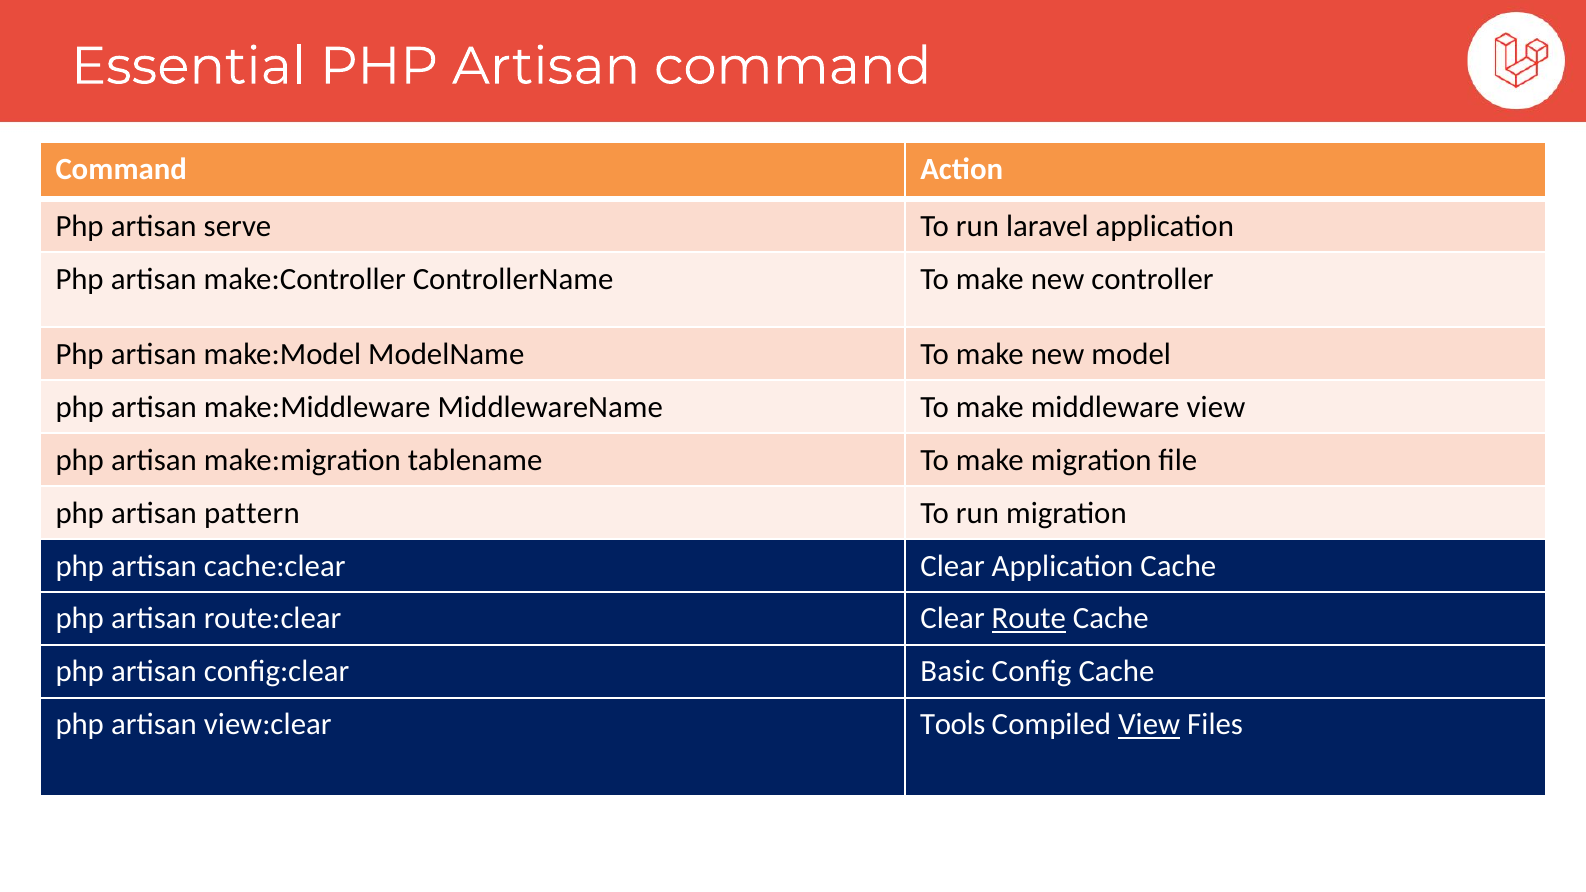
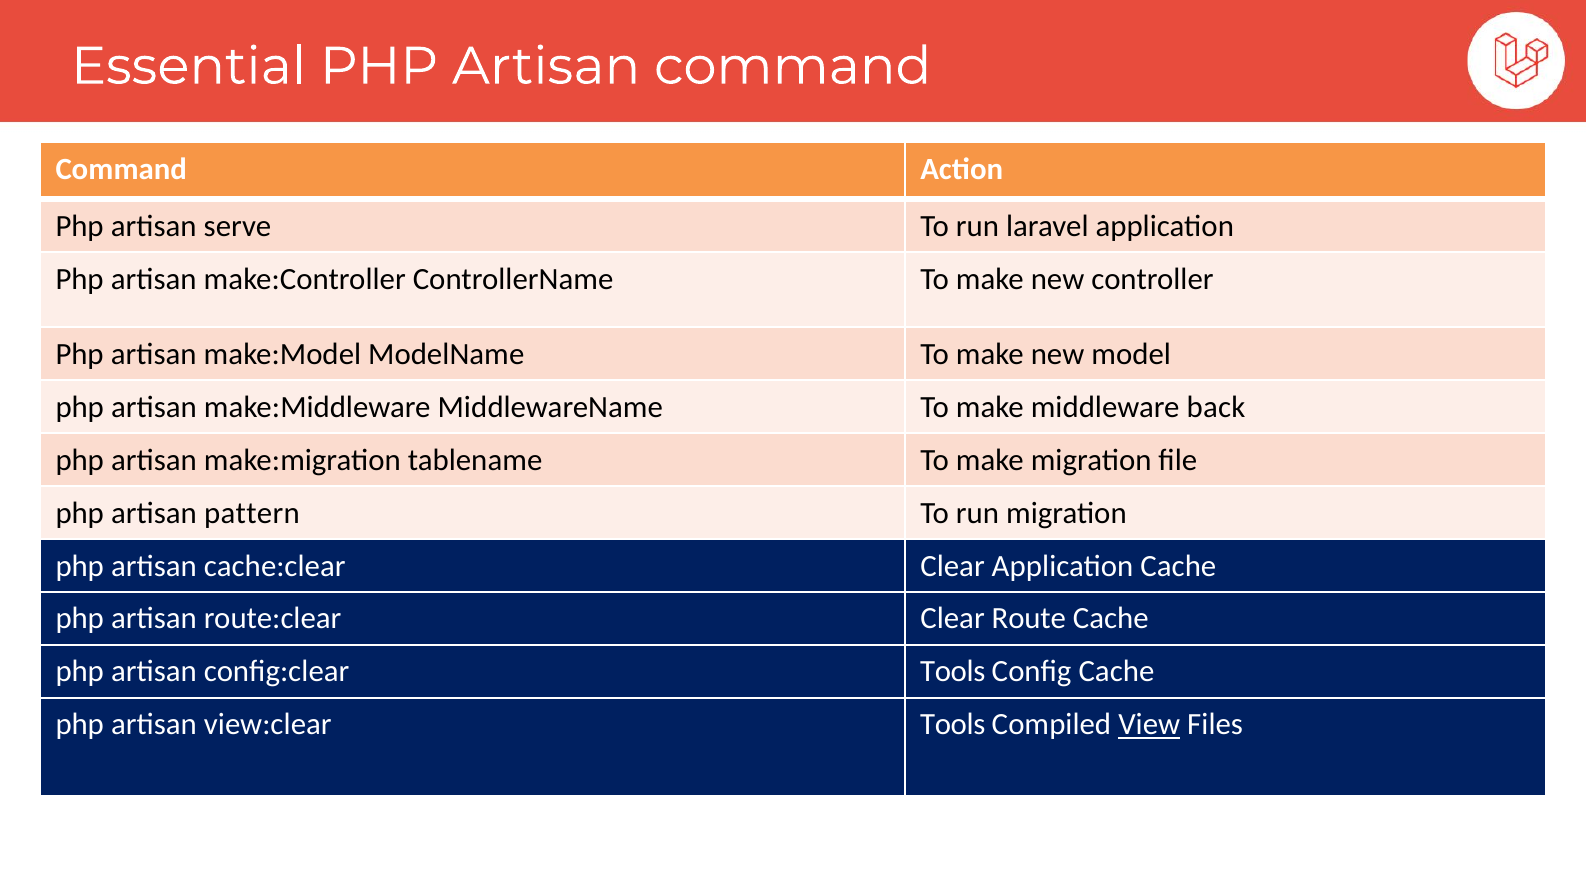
middleware view: view -> back
Route underline: present -> none
config:clear Basic: Basic -> Tools
